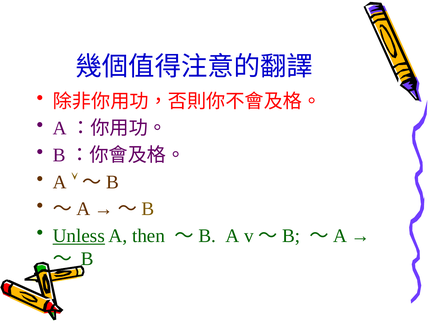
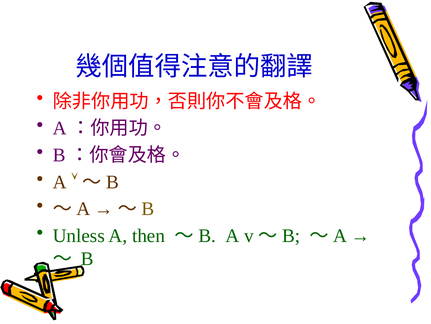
Unless underline: present -> none
